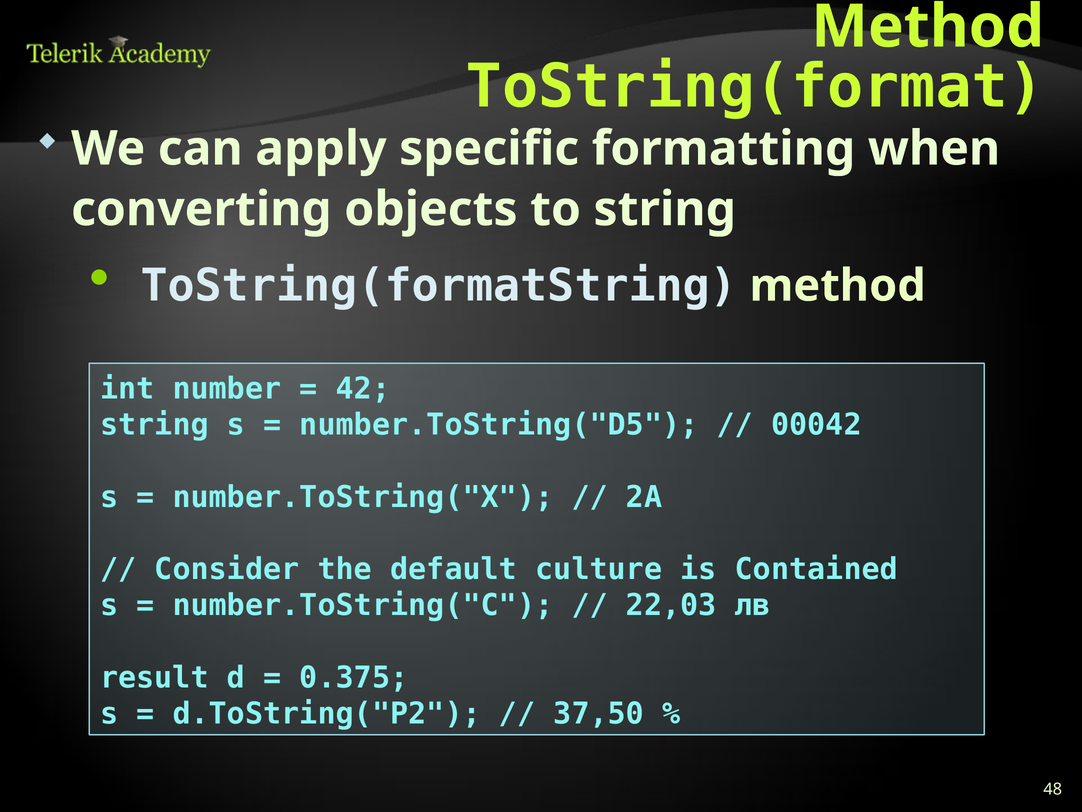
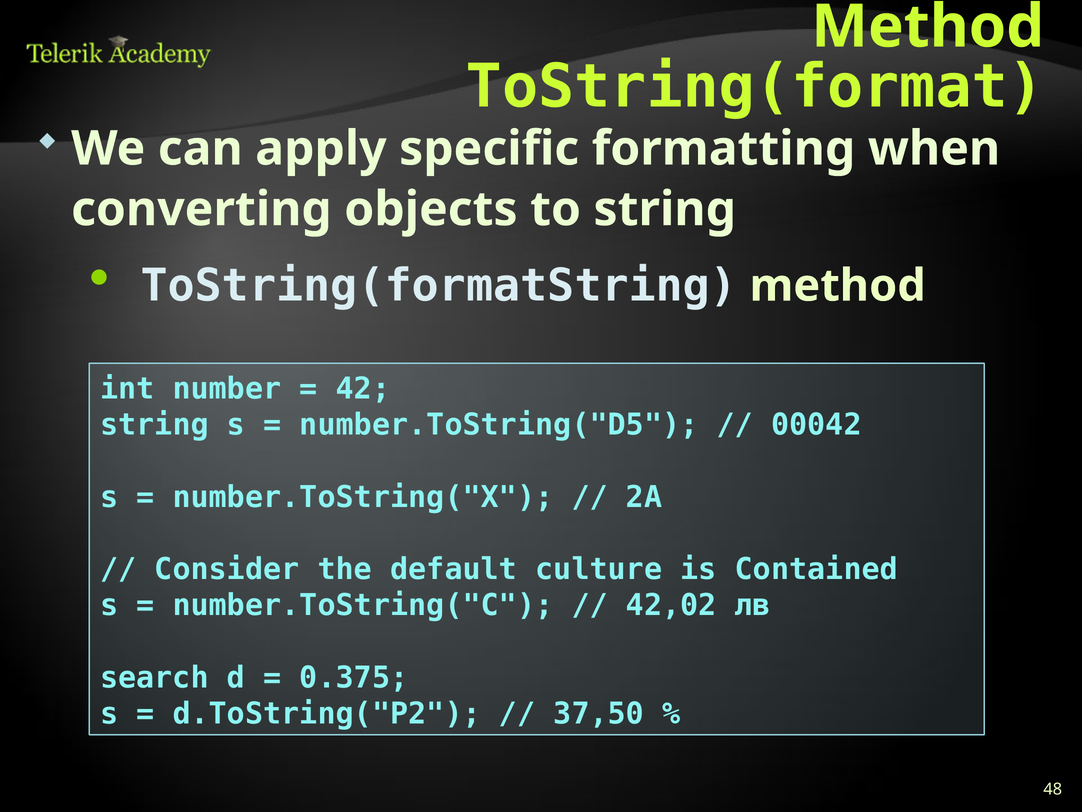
22,03: 22,03 -> 42,02
result: result -> search
